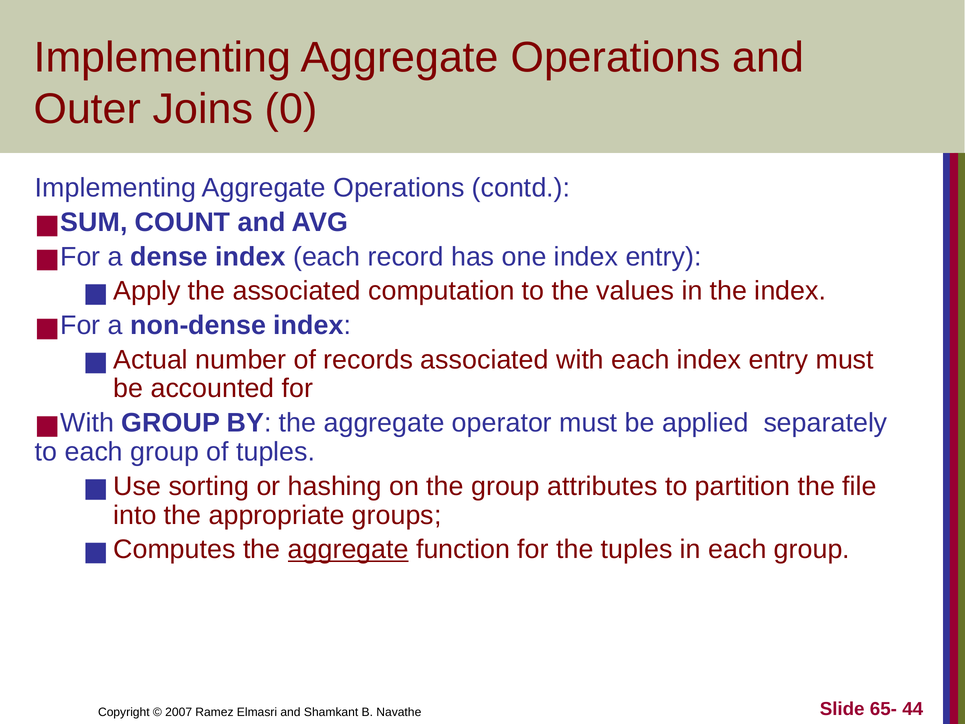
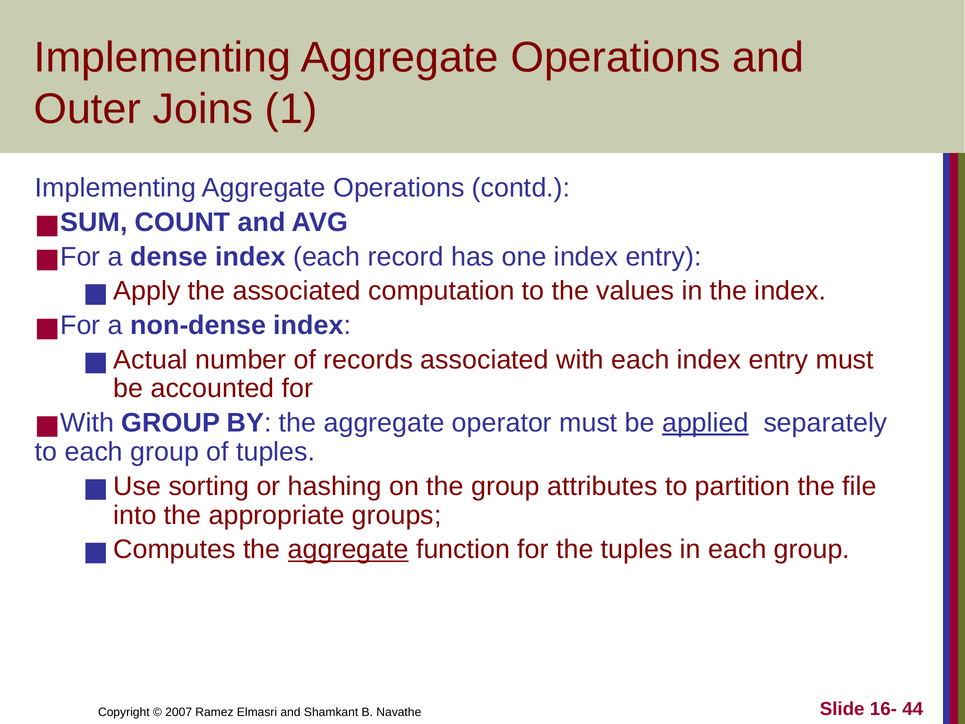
0: 0 -> 1
applied underline: none -> present
65-: 65- -> 16-
